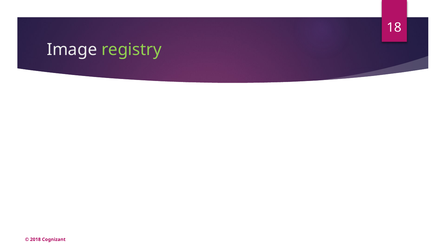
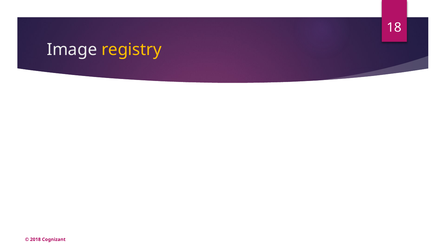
registry colour: light green -> yellow
